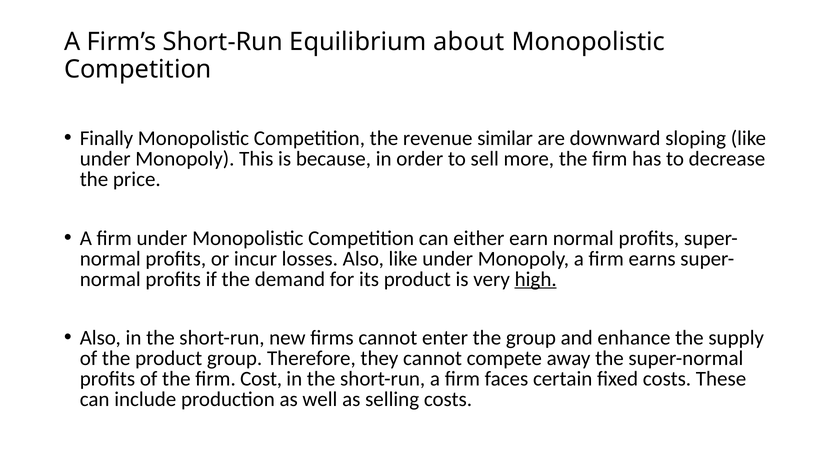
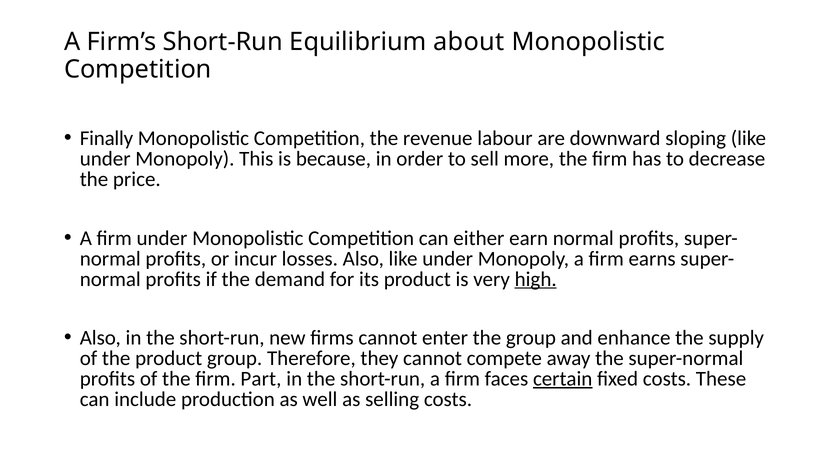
similar: similar -> labour
Cost: Cost -> Part
certain underline: none -> present
